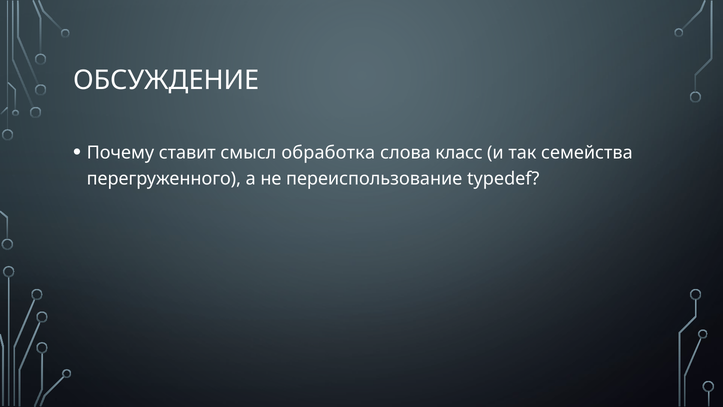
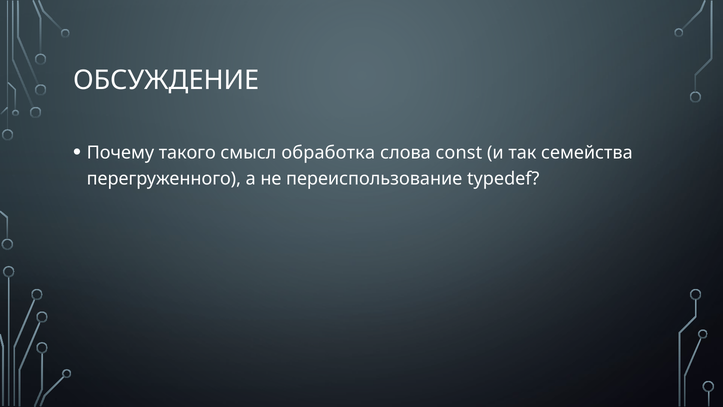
ставит: ставит -> такого
класс: класс -> const
